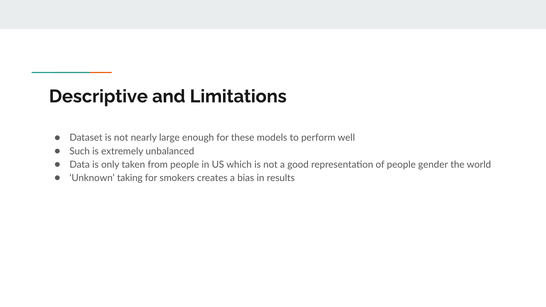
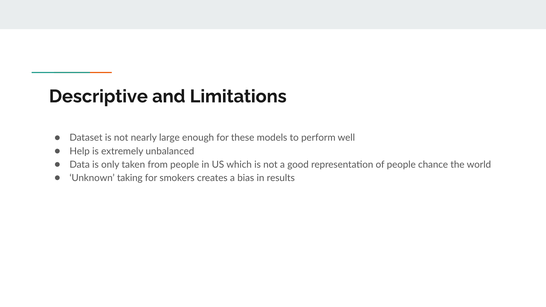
Such: Such -> Help
gender: gender -> chance
